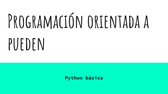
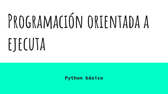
pueden: pueden -> ejecuta
